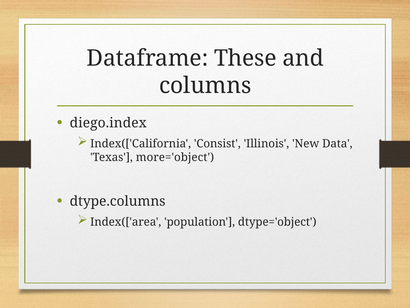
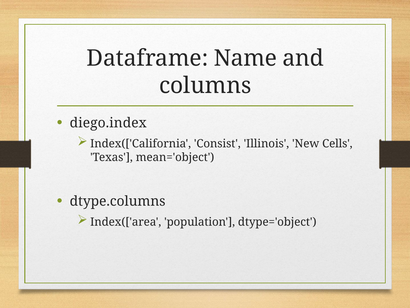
These: These -> Name
Data: Data -> Cells
more='object: more='object -> mean='object
